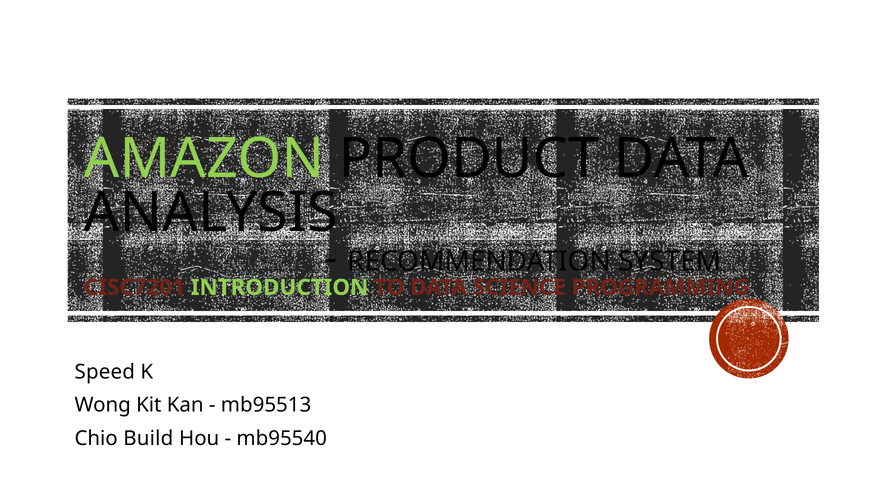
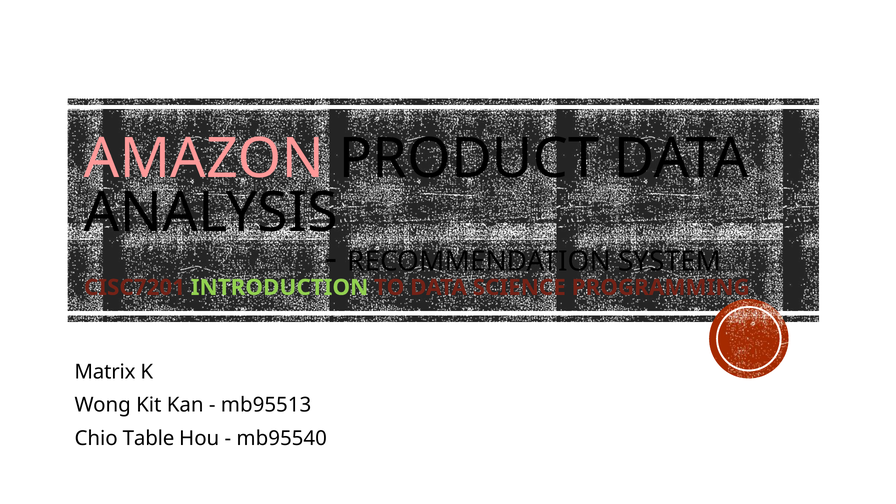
AMAZON colour: light green -> pink
Speed: Speed -> Matrix
Build: Build -> Table
